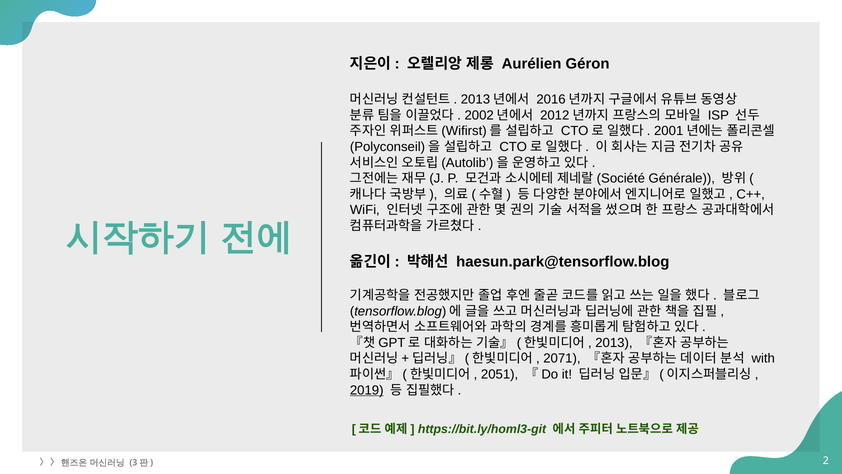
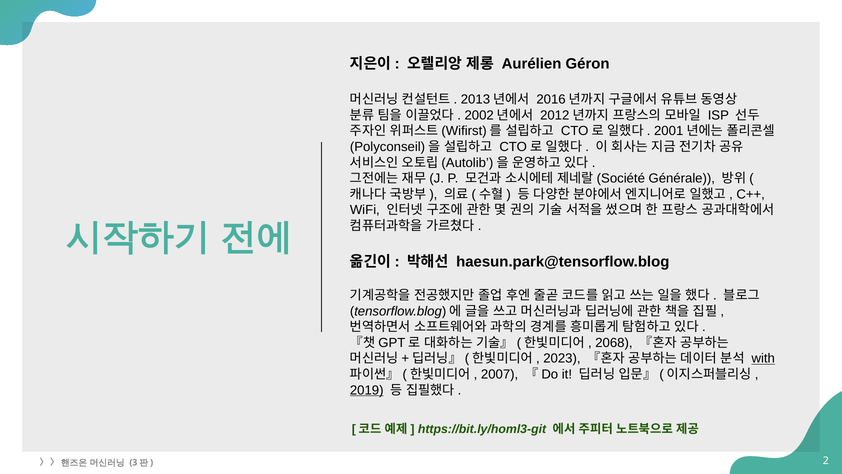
2013: 2013 -> 2068
2071: 2071 -> 2023
with underline: none -> present
2051: 2051 -> 2007
